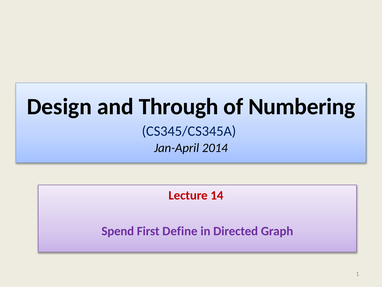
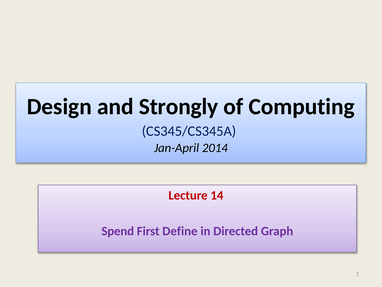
Through: Through -> Strongly
Numbering: Numbering -> Computing
